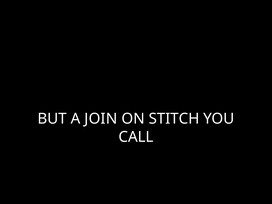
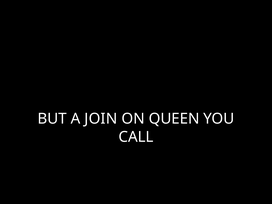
STITCH: STITCH -> QUEEN
